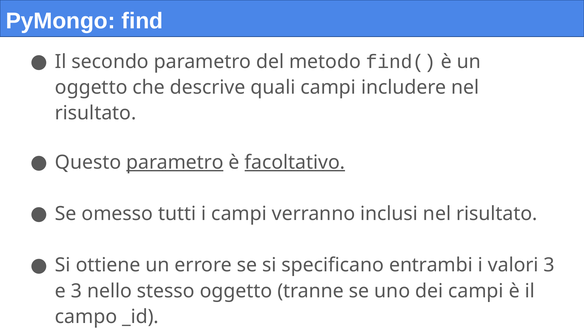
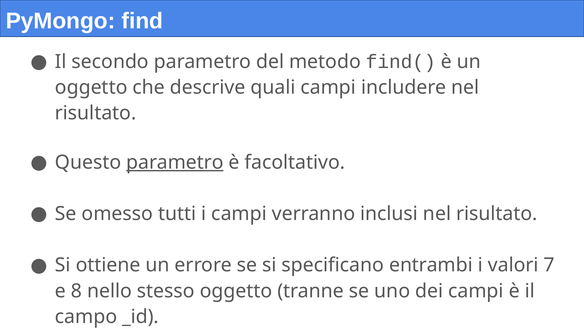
facoltativo underline: present -> none
valori 3: 3 -> 7
e 3: 3 -> 8
